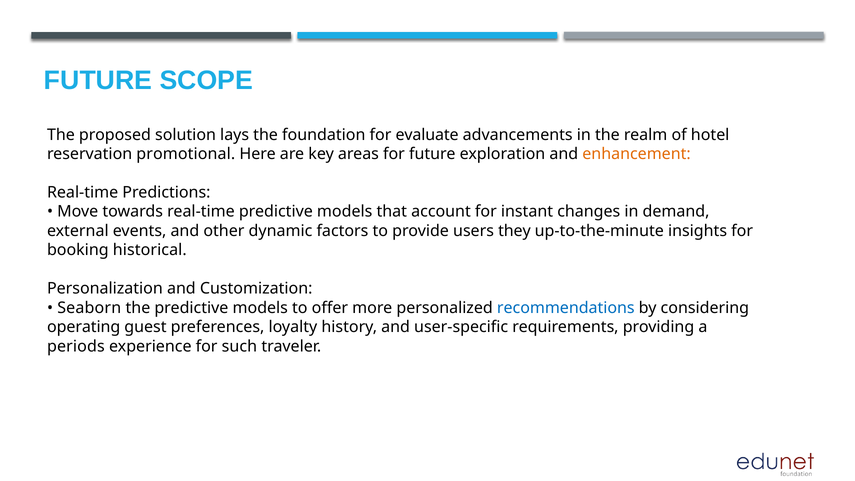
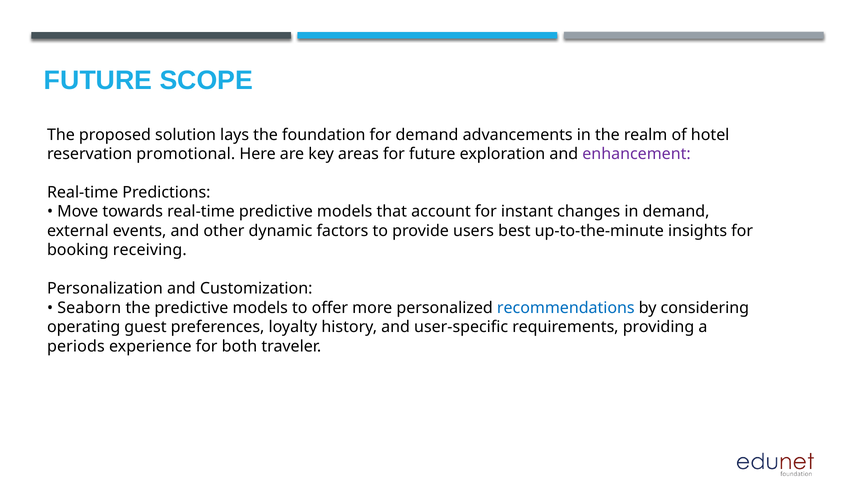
for evaluate: evaluate -> demand
enhancement colour: orange -> purple
they: they -> best
historical: historical -> receiving
such: such -> both
